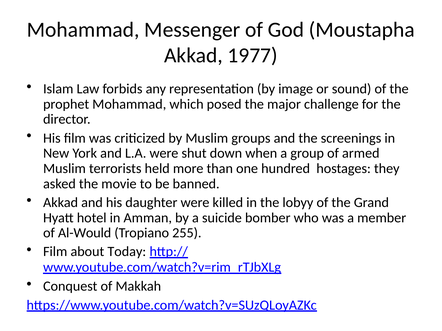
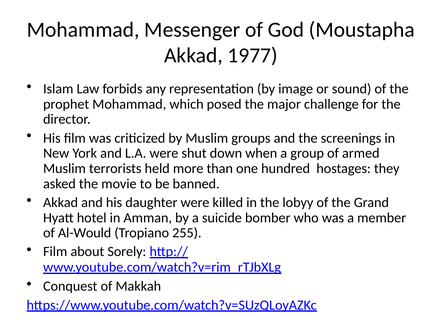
Today: Today -> Sorely
